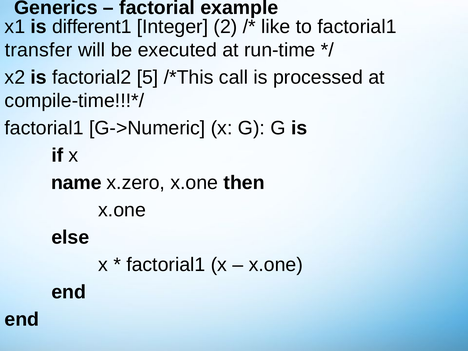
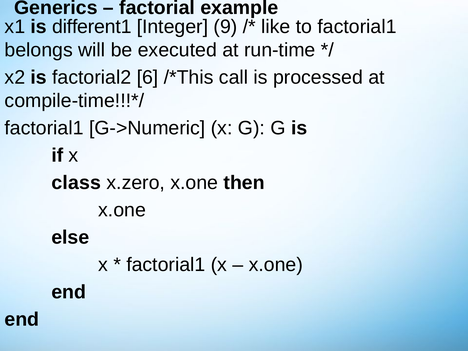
2: 2 -> 9
transfer: transfer -> belongs
5: 5 -> 6
name: name -> class
